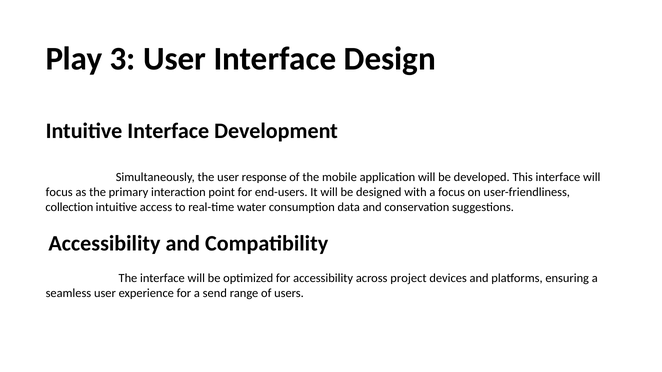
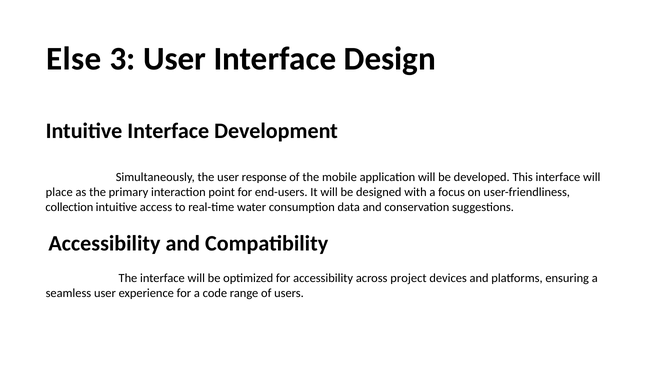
Play: Play -> Else
focus at (59, 192): focus -> place
send: send -> code
